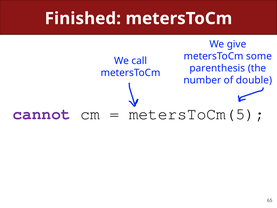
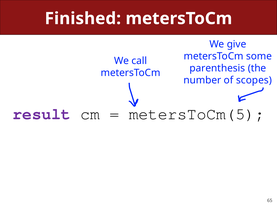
double: double -> scopes
cannot: cannot -> result
